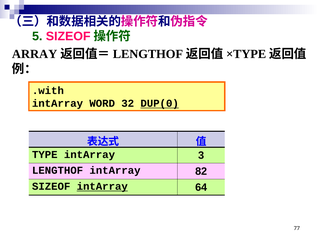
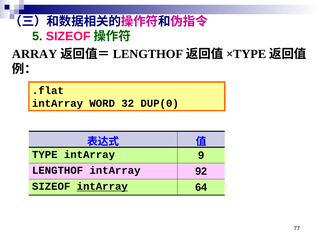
.with: .with -> .flat
DUP(0 underline: present -> none
3: 3 -> 9
82: 82 -> 92
